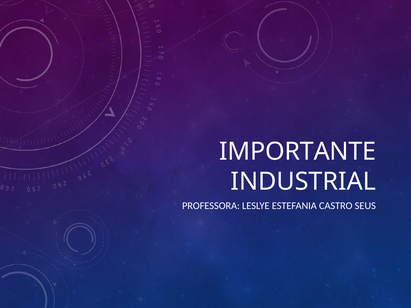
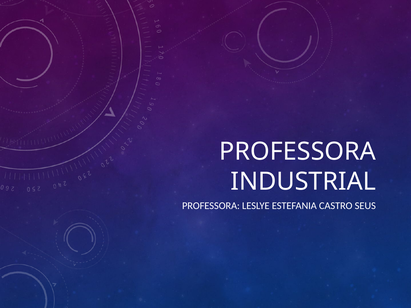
IMPORTANTE at (298, 152): IMPORTANTE -> PROFESSORA
